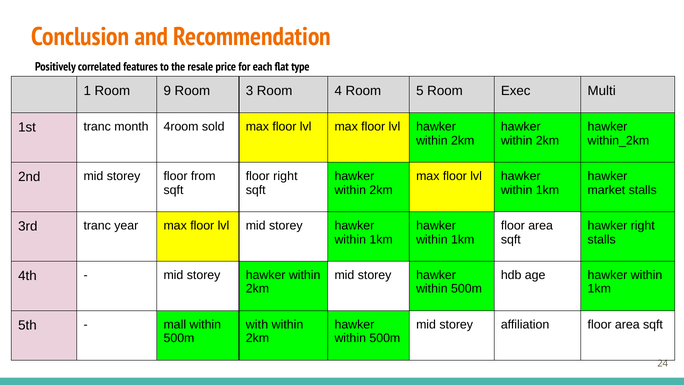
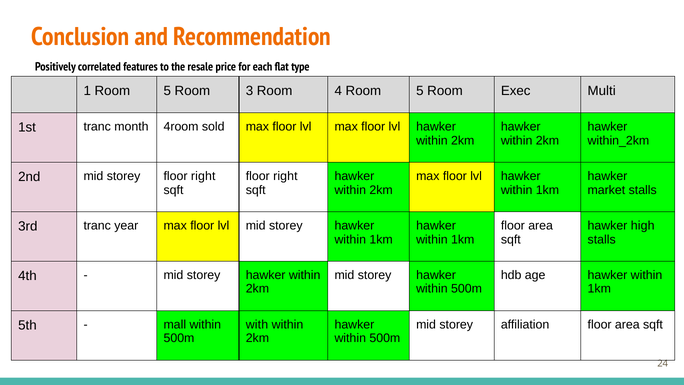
1 Room 9: 9 -> 5
storey floor from: from -> right
hawker right: right -> high
